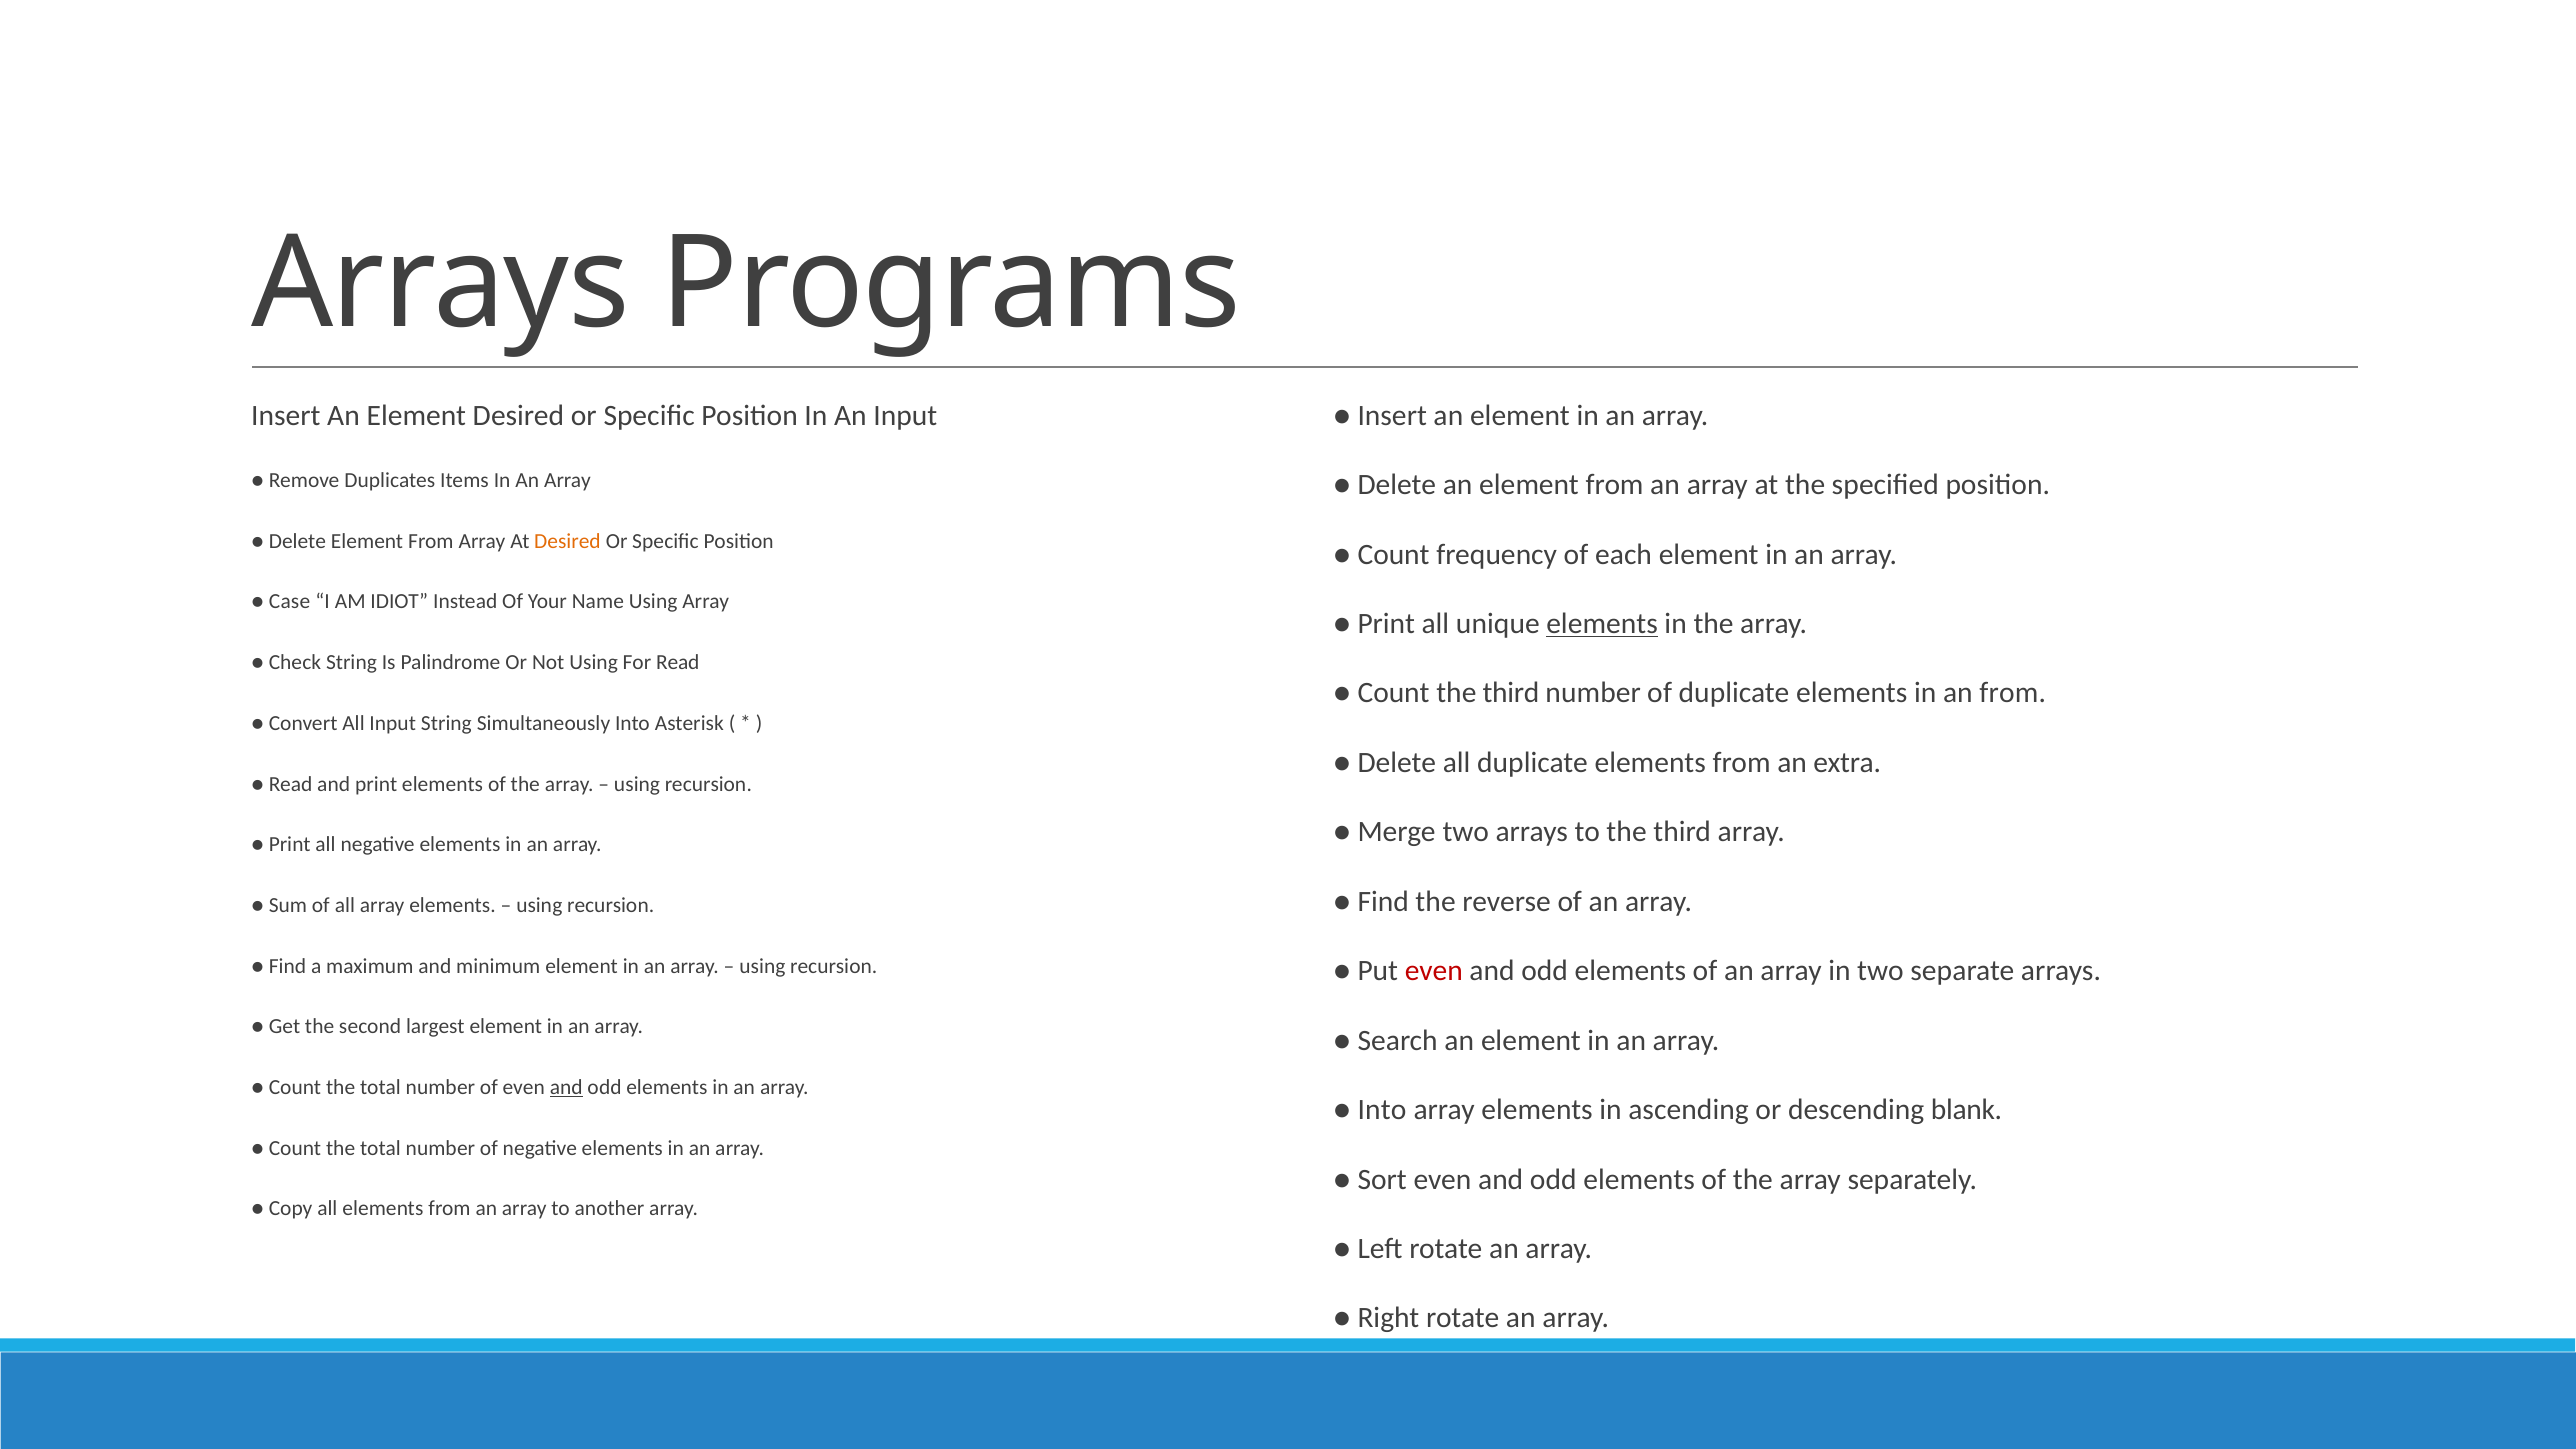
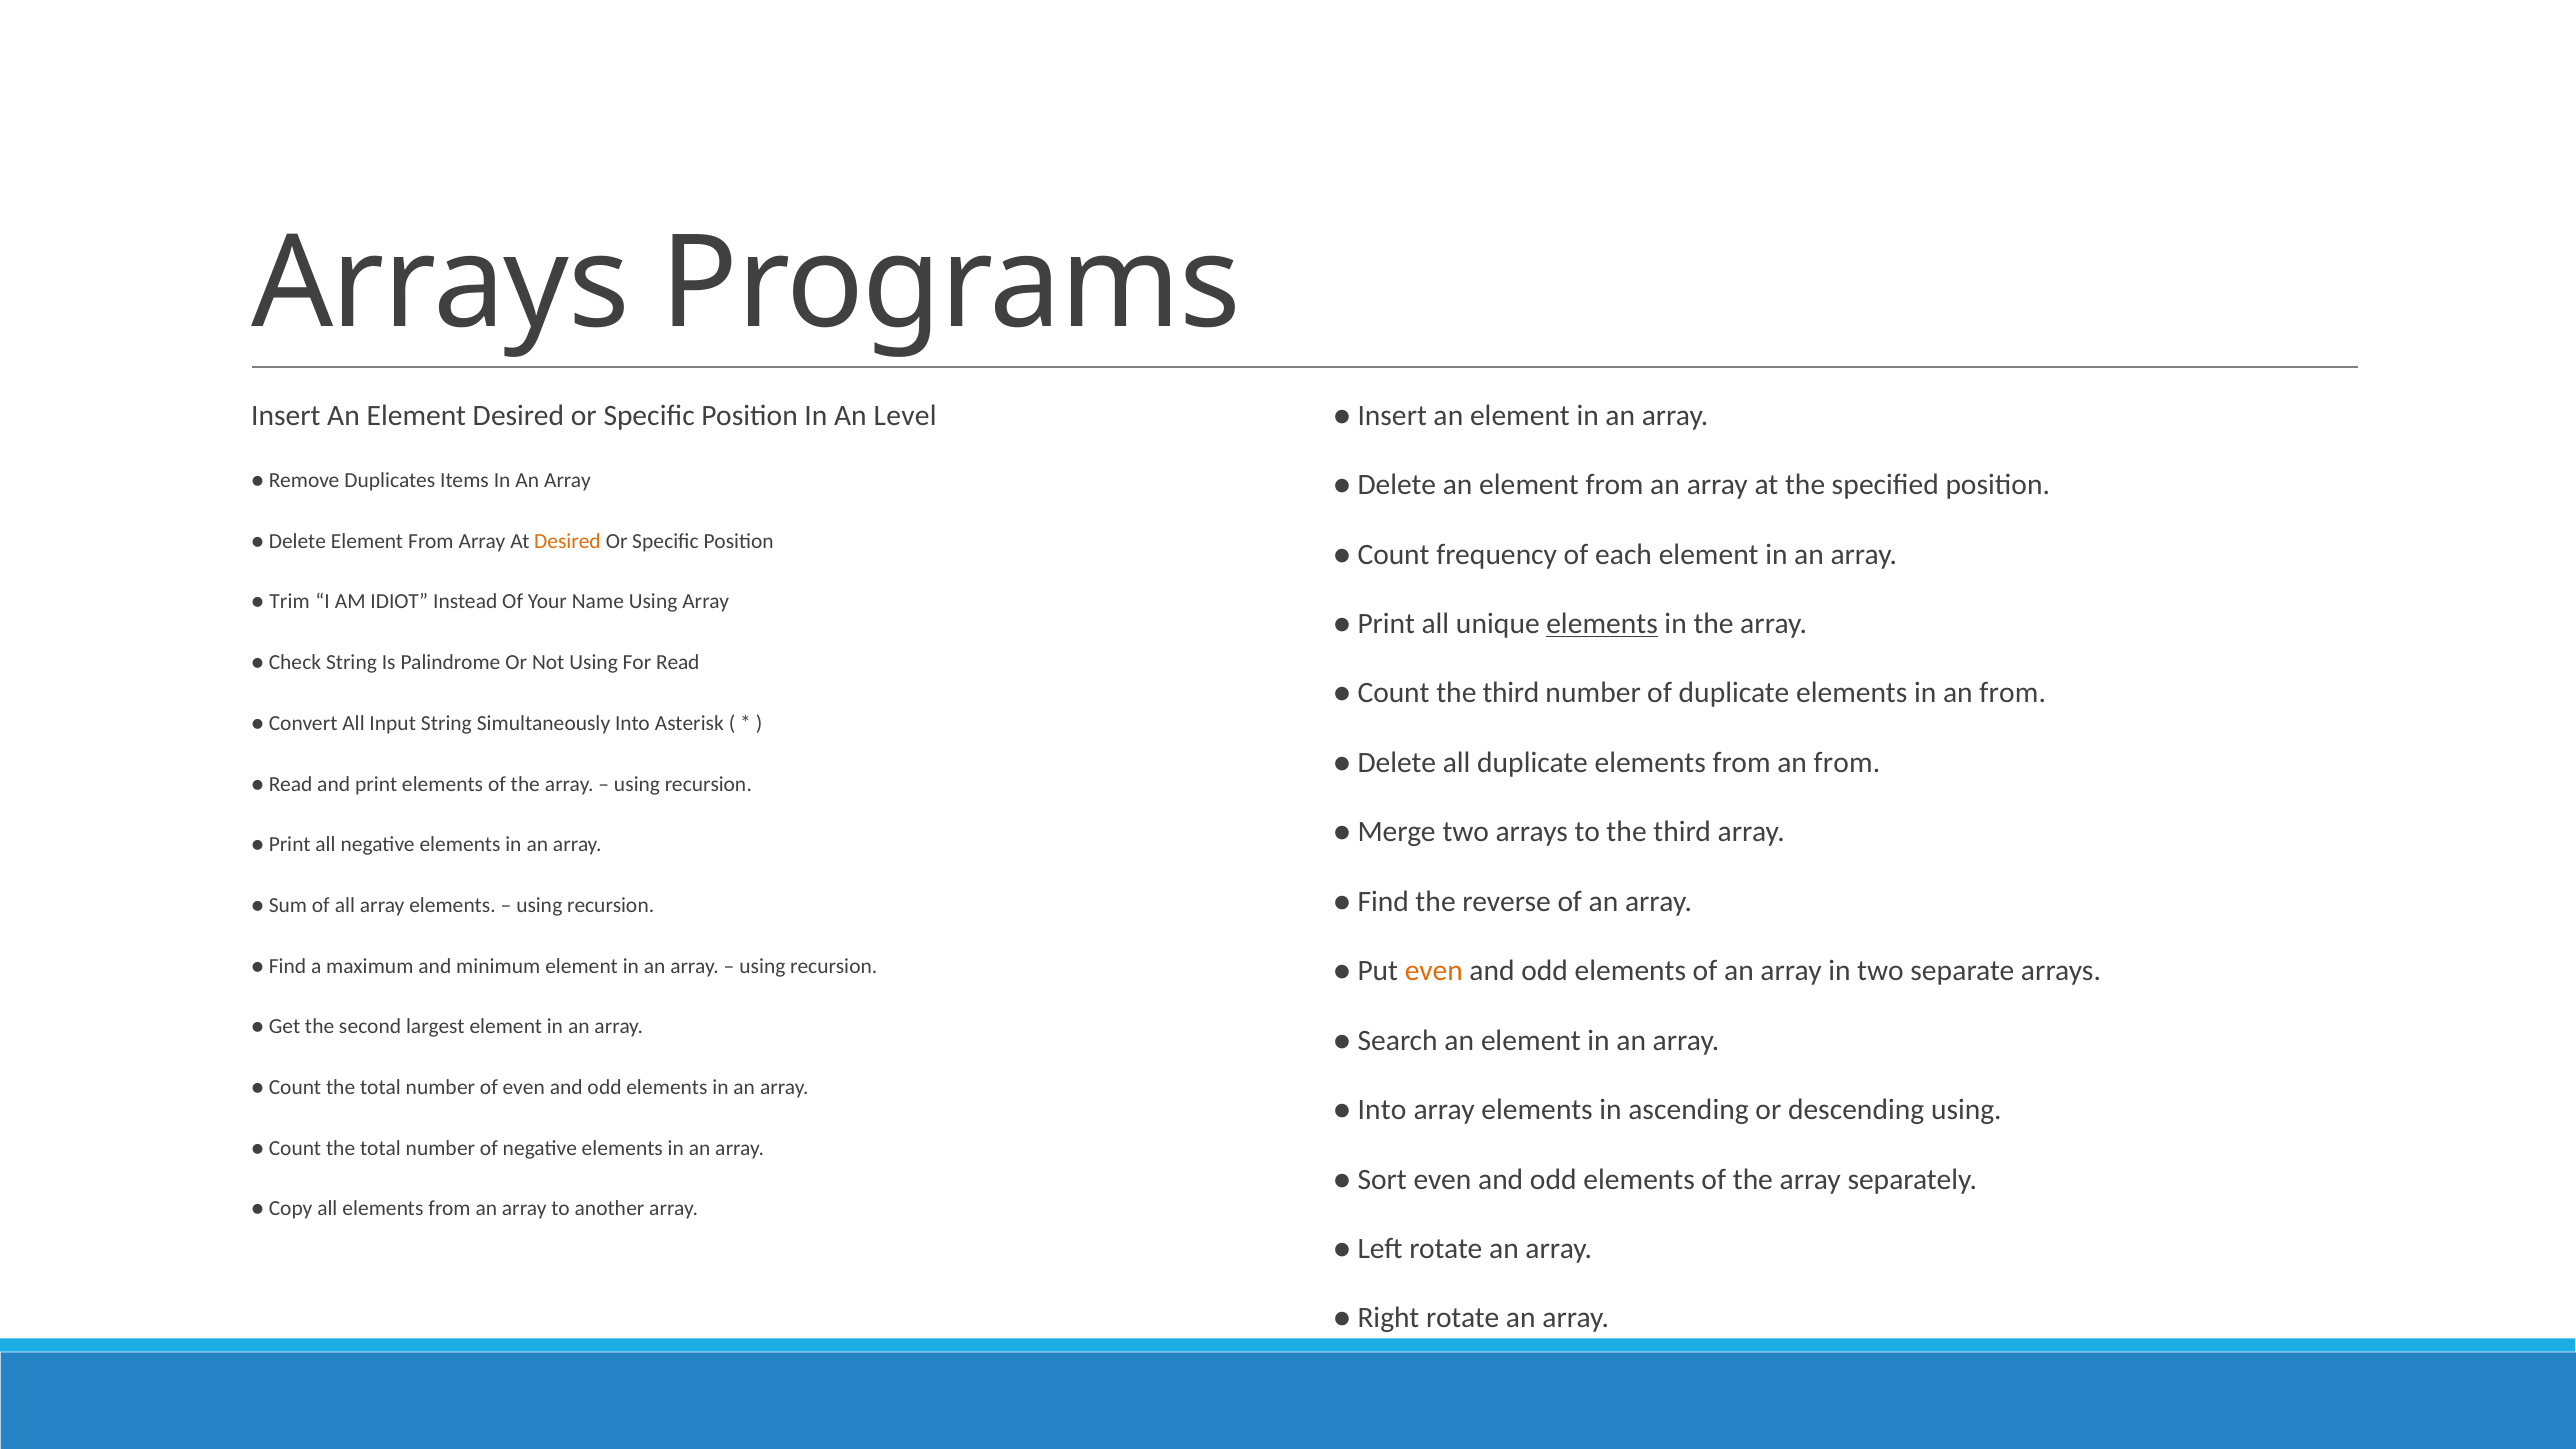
An Input: Input -> Level
Case: Case -> Trim
from an extra: extra -> from
even at (1434, 971) colour: red -> orange
and at (566, 1087) underline: present -> none
descending blank: blank -> using
